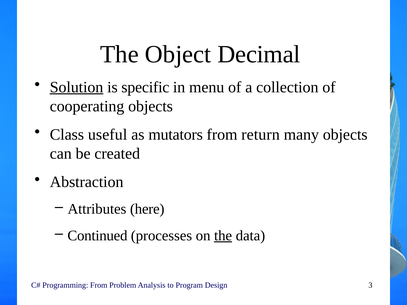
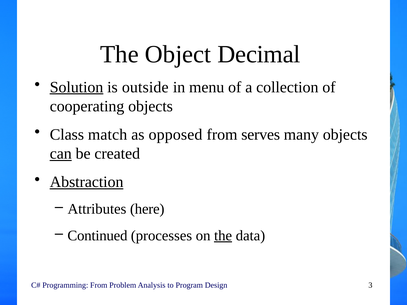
specific: specific -> outside
useful: useful -> match
mutators: mutators -> opposed
return: return -> serves
can underline: none -> present
Abstraction underline: none -> present
